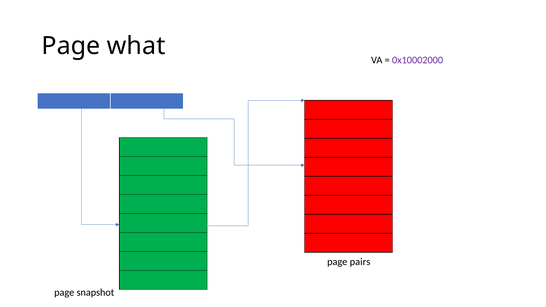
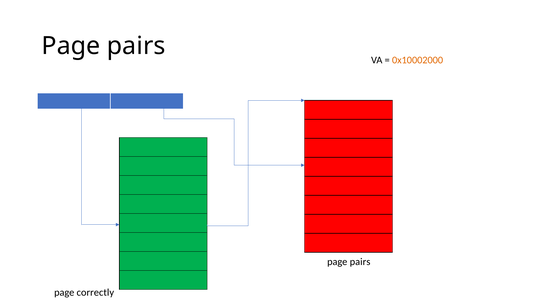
what at (136, 46): what -> pairs
0x10002000 colour: purple -> orange
snapshot: snapshot -> correctly
